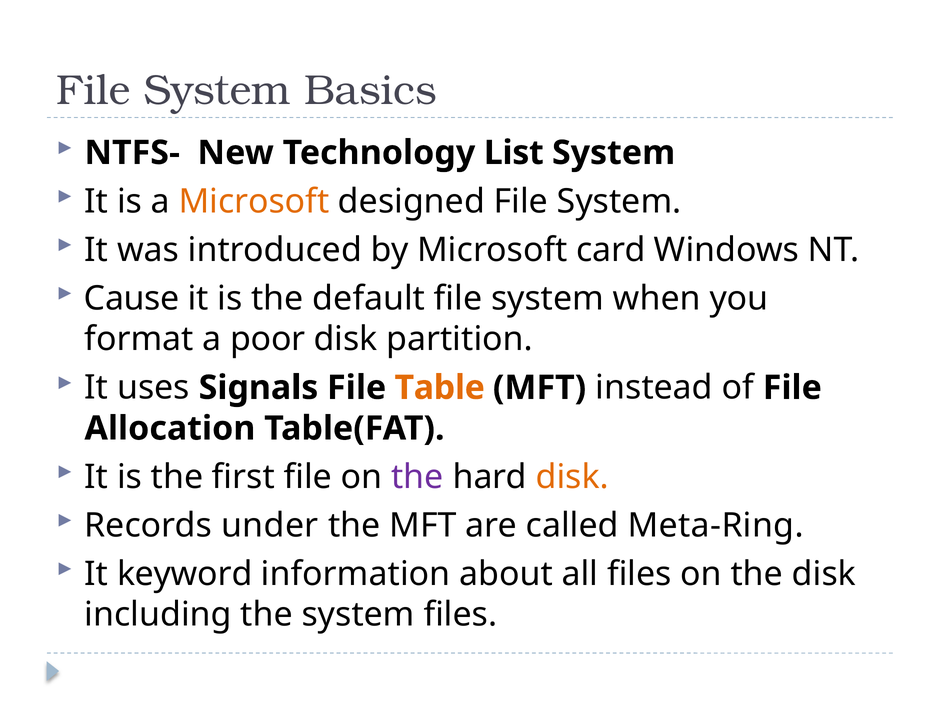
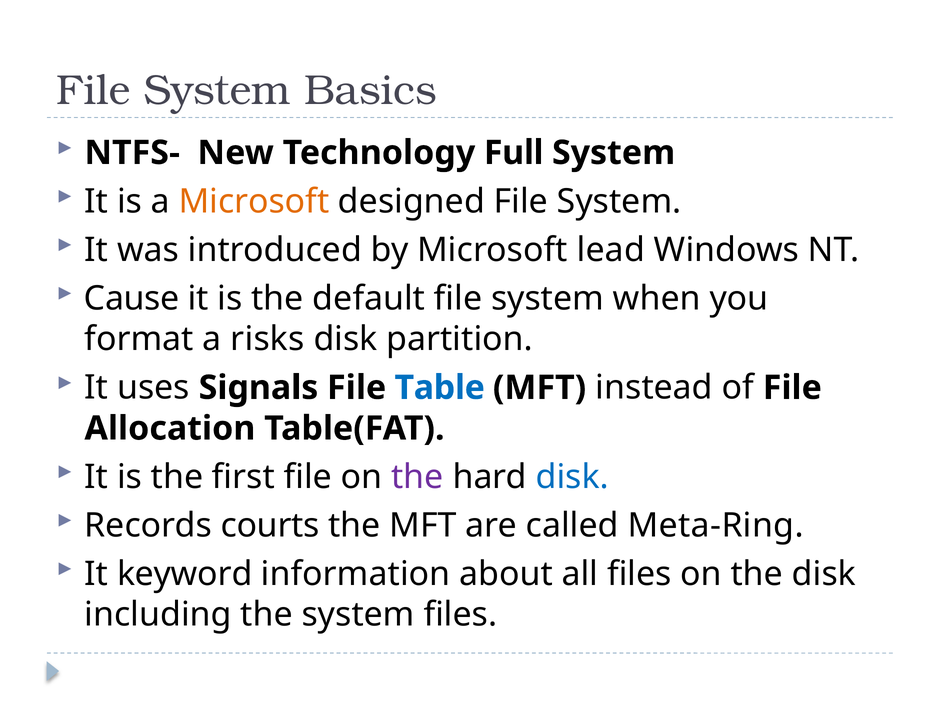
List: List -> Full
card: card -> lead
poor: poor -> risks
Table colour: orange -> blue
disk at (572, 477) colour: orange -> blue
under: under -> courts
